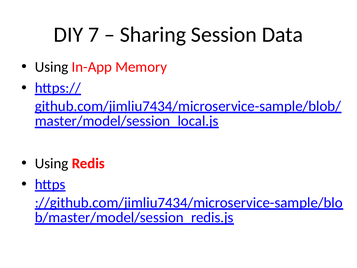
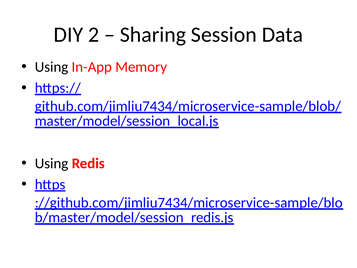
7: 7 -> 2
